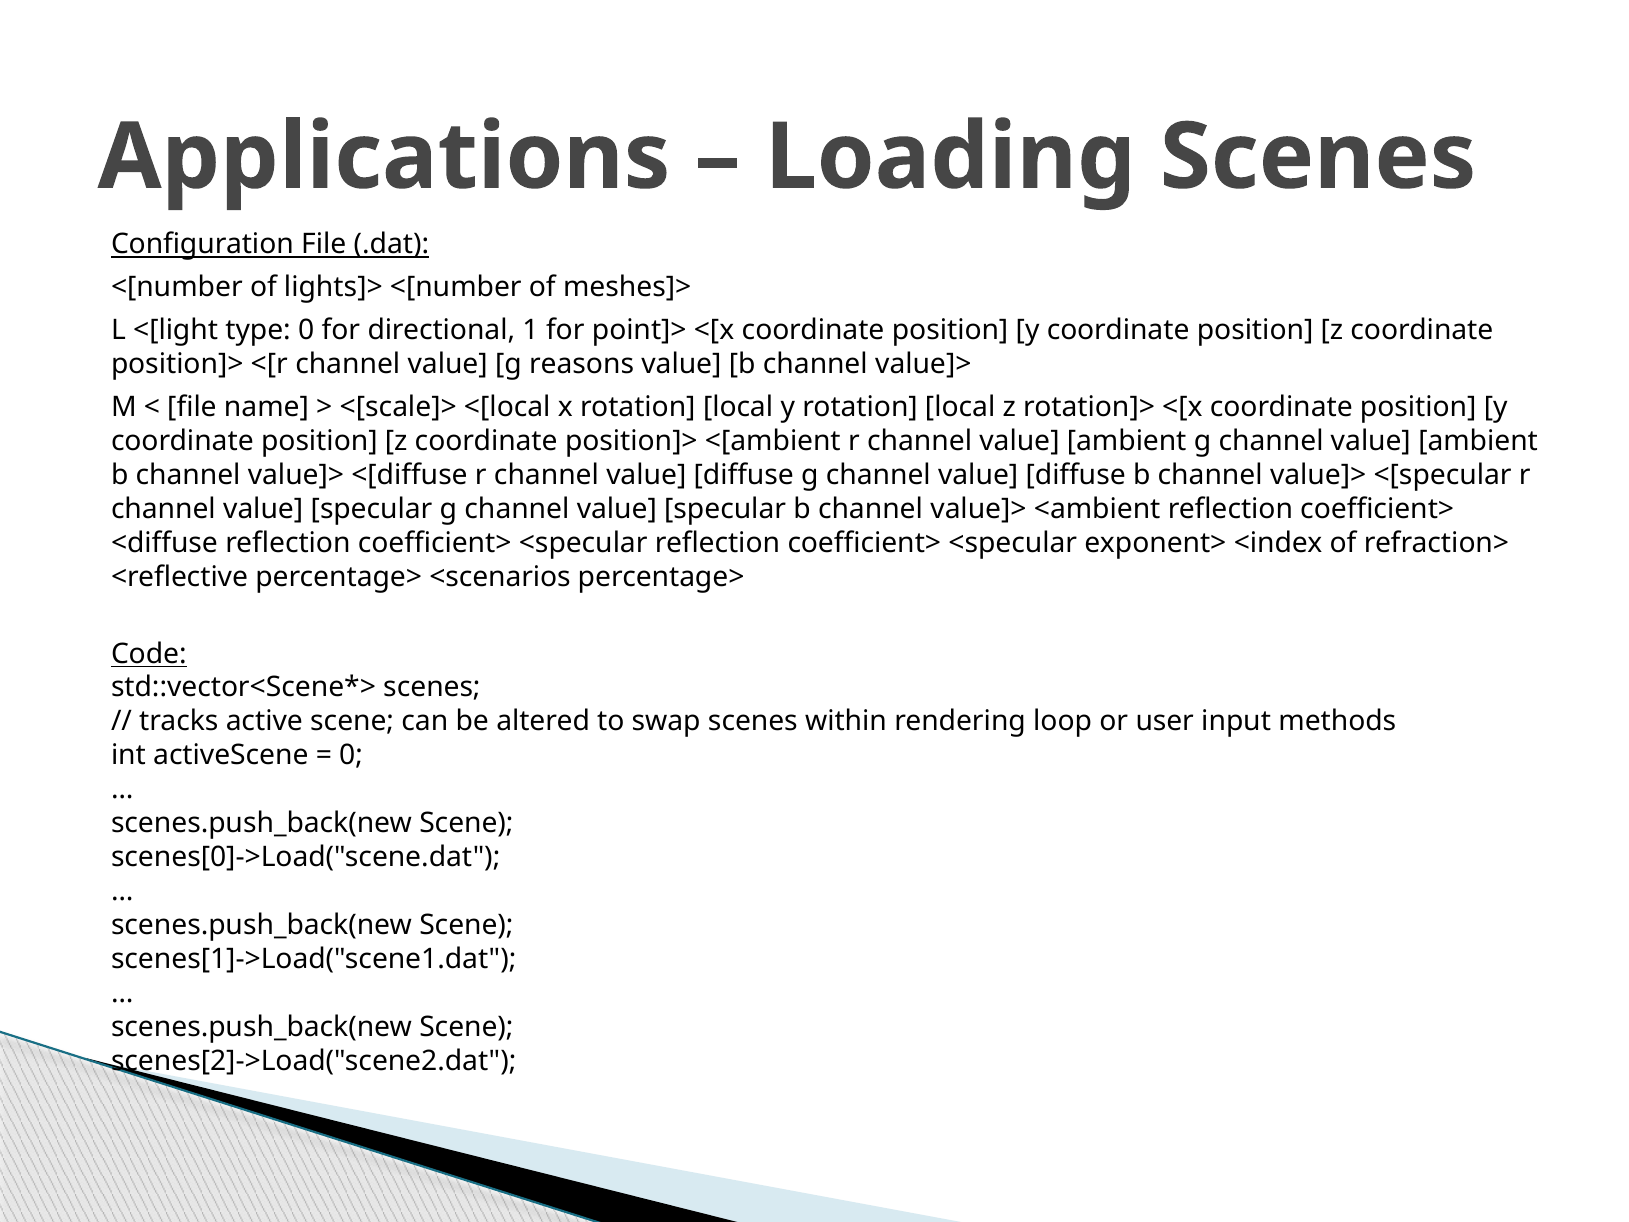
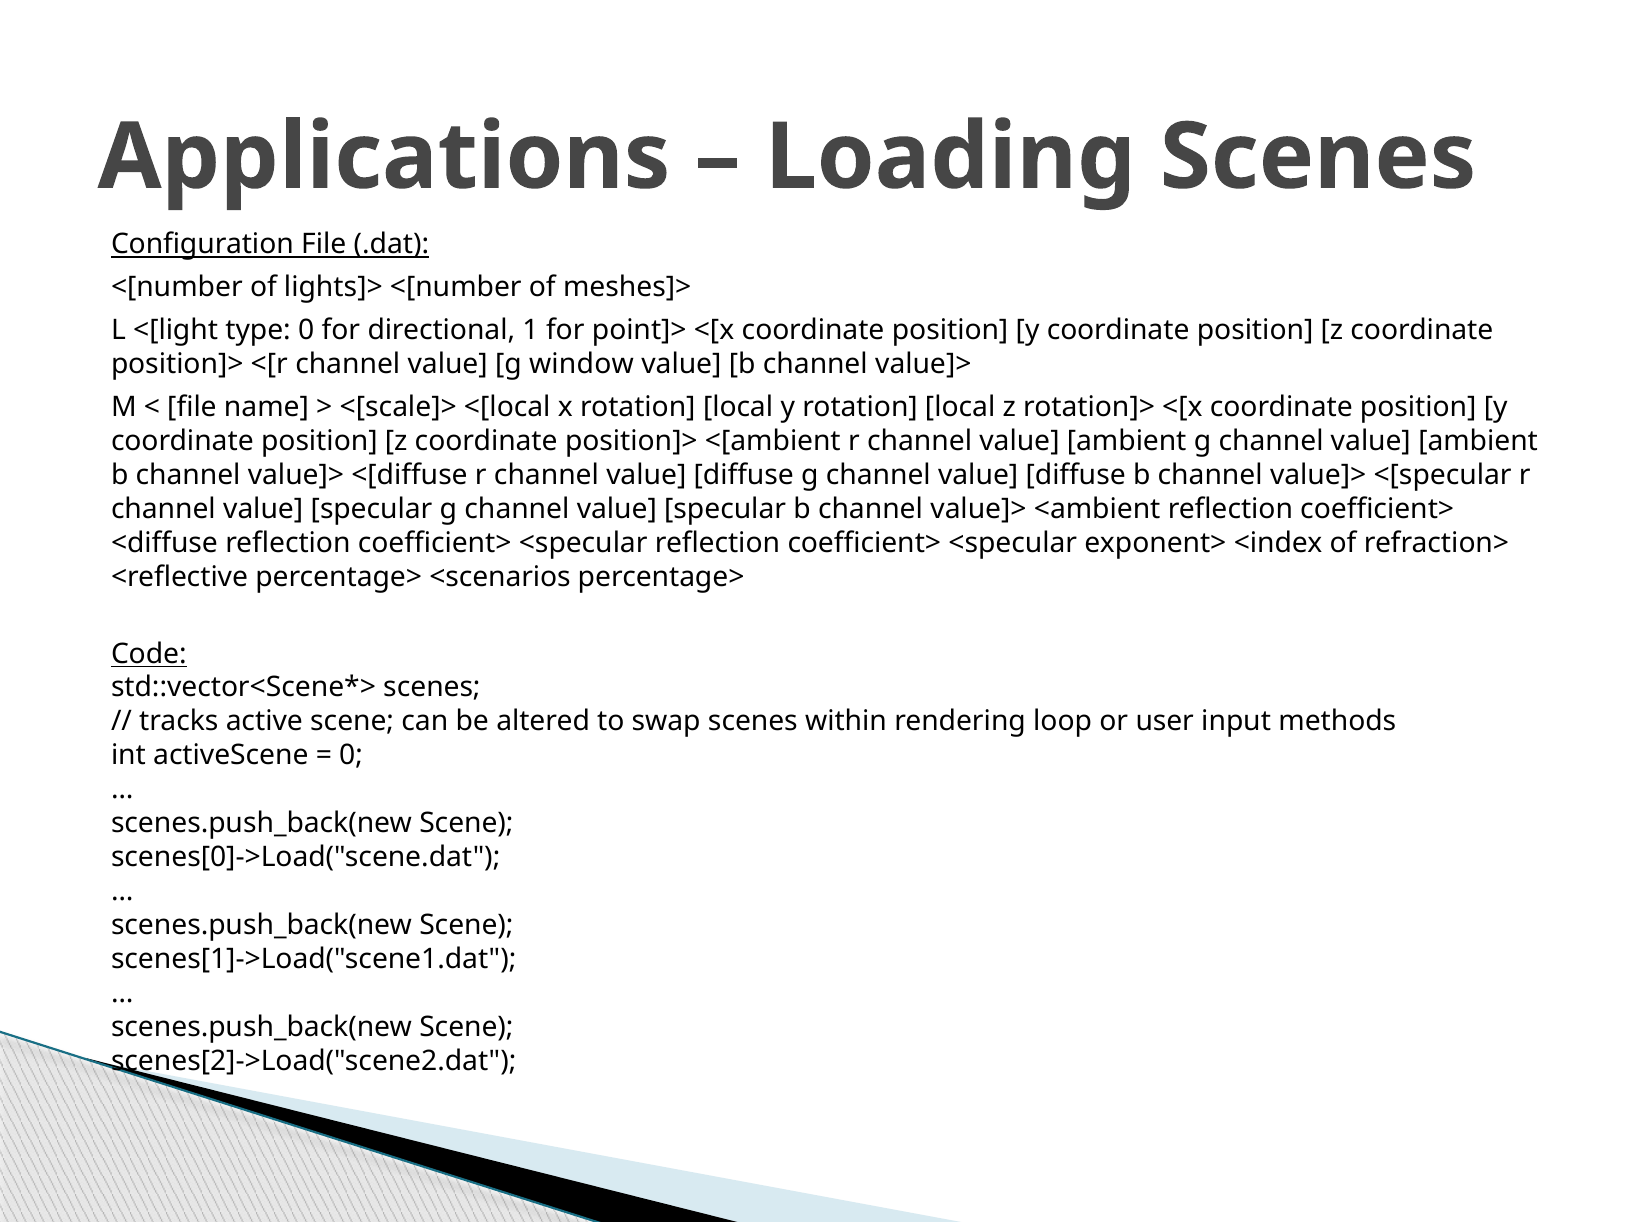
reasons: reasons -> window
